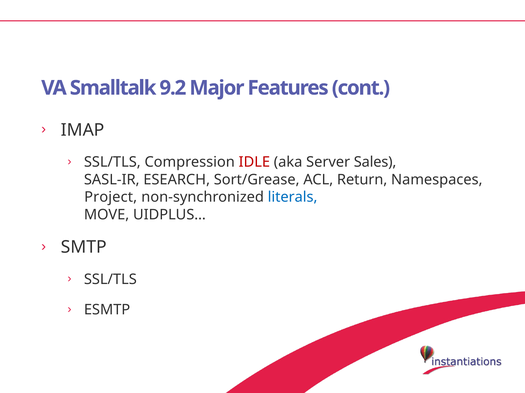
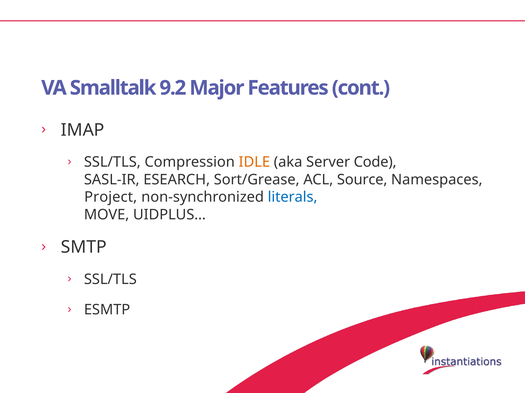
IDLE colour: red -> orange
Sales: Sales -> Code
Return: Return -> Source
